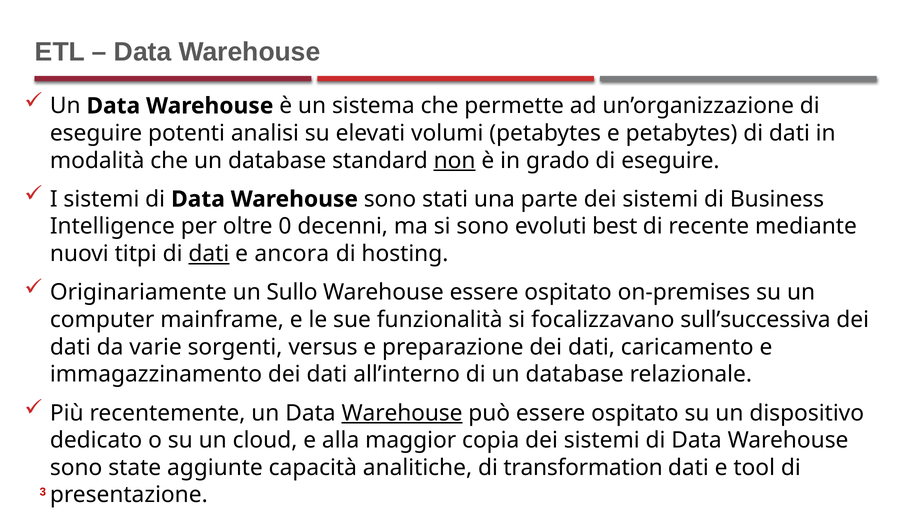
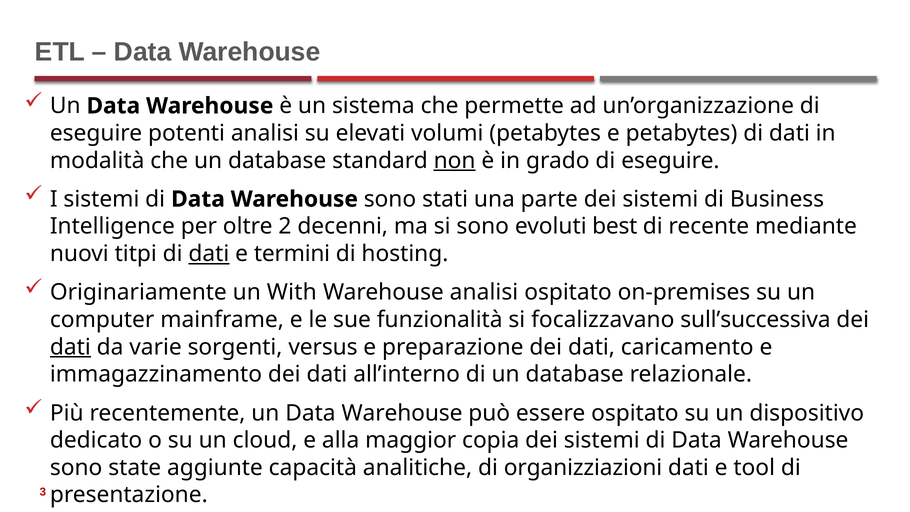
0: 0 -> 2
ancora: ancora -> termini
Sullo: Sullo -> With
Warehouse essere: essere -> analisi
dati at (70, 347) underline: none -> present
Warehouse at (402, 413) underline: present -> none
transformation: transformation -> organizziazioni
